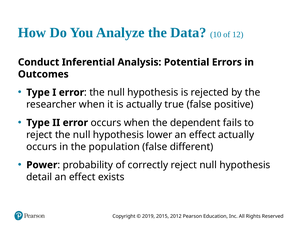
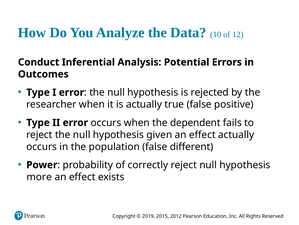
lower: lower -> given
detail: detail -> more
